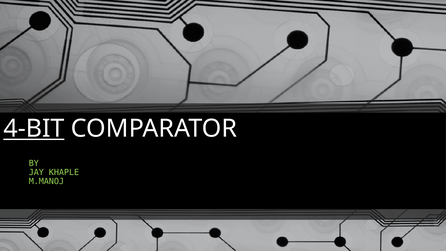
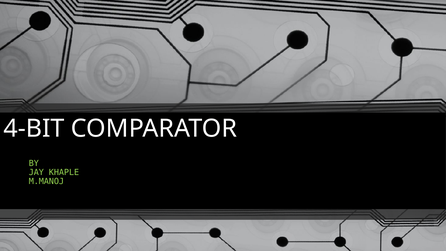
4-BIT underline: present -> none
